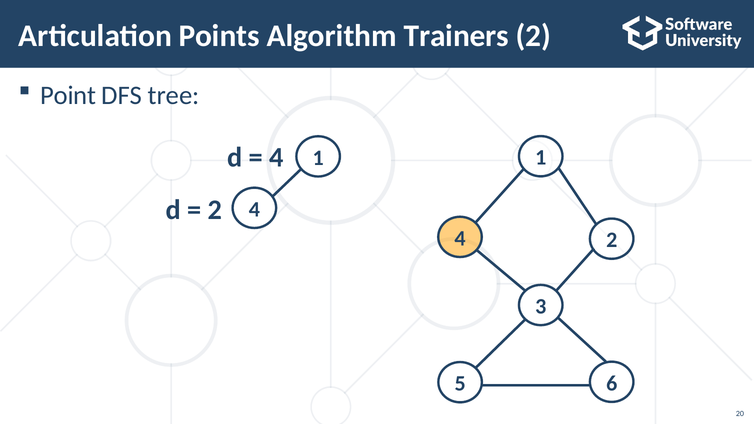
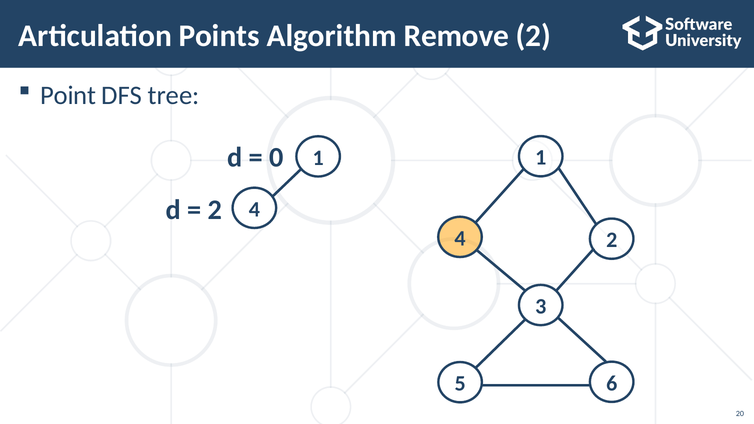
Trainers: Trainers -> Remove
4 at (276, 157): 4 -> 0
